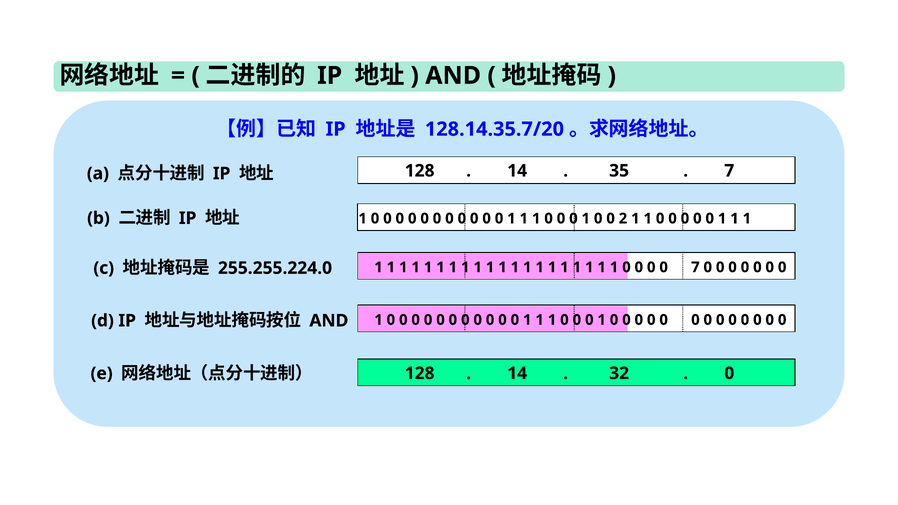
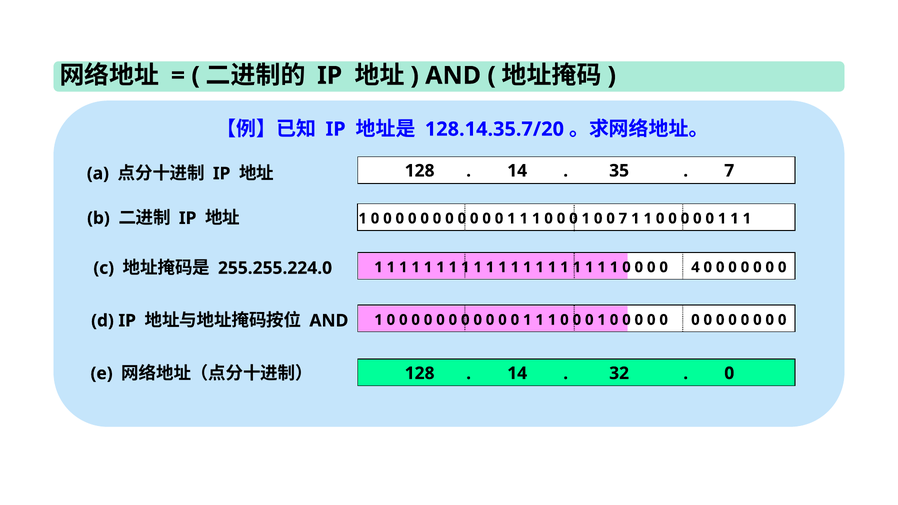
0 2: 2 -> 7
255.255.224.0 7: 7 -> 4
